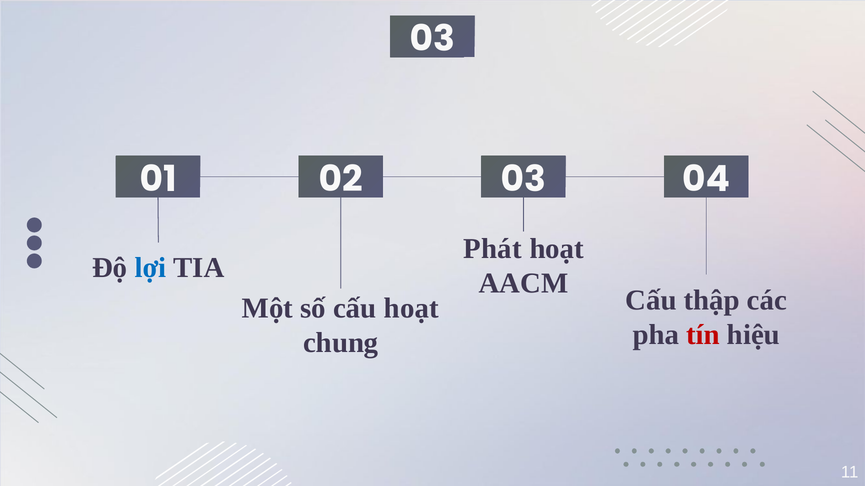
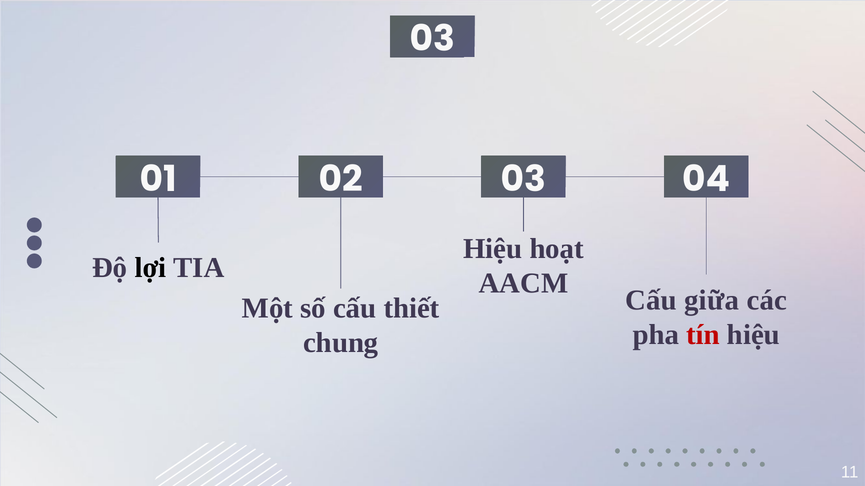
Phát at (492, 249): Phát -> Hiệu
lợi colour: blue -> black
thập: thập -> giữa
cấu hoạt: hoạt -> thiết
